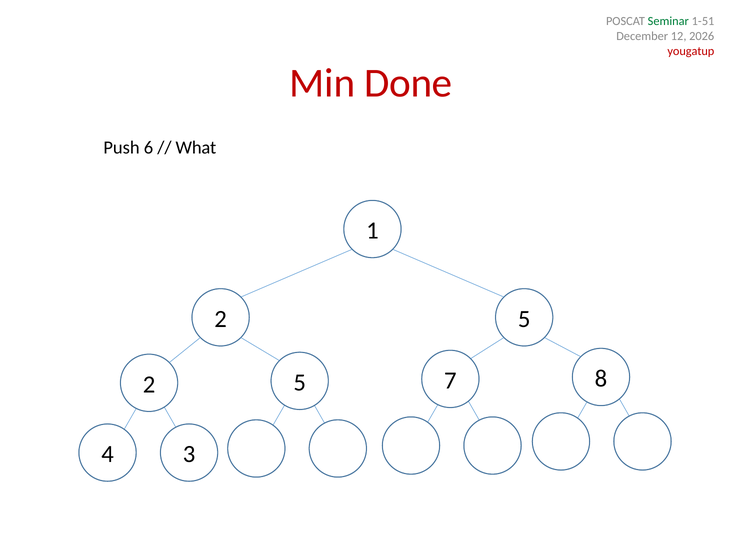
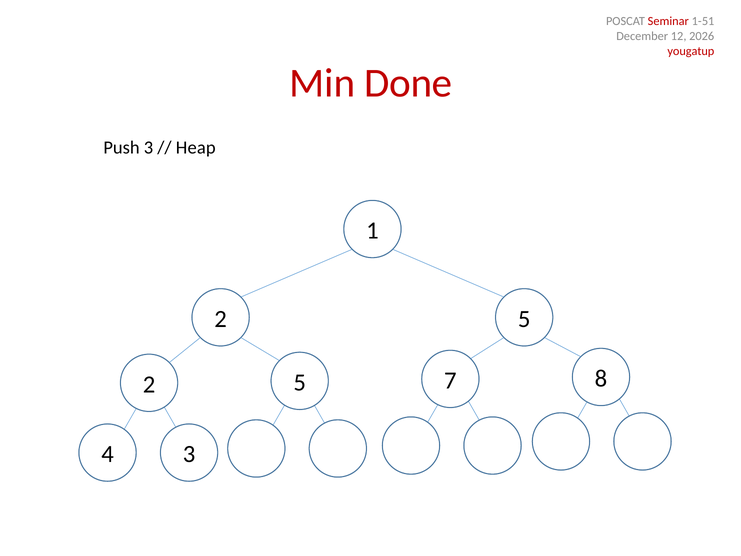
Seminar colour: green -> red
Push 6: 6 -> 3
What: What -> Heap
